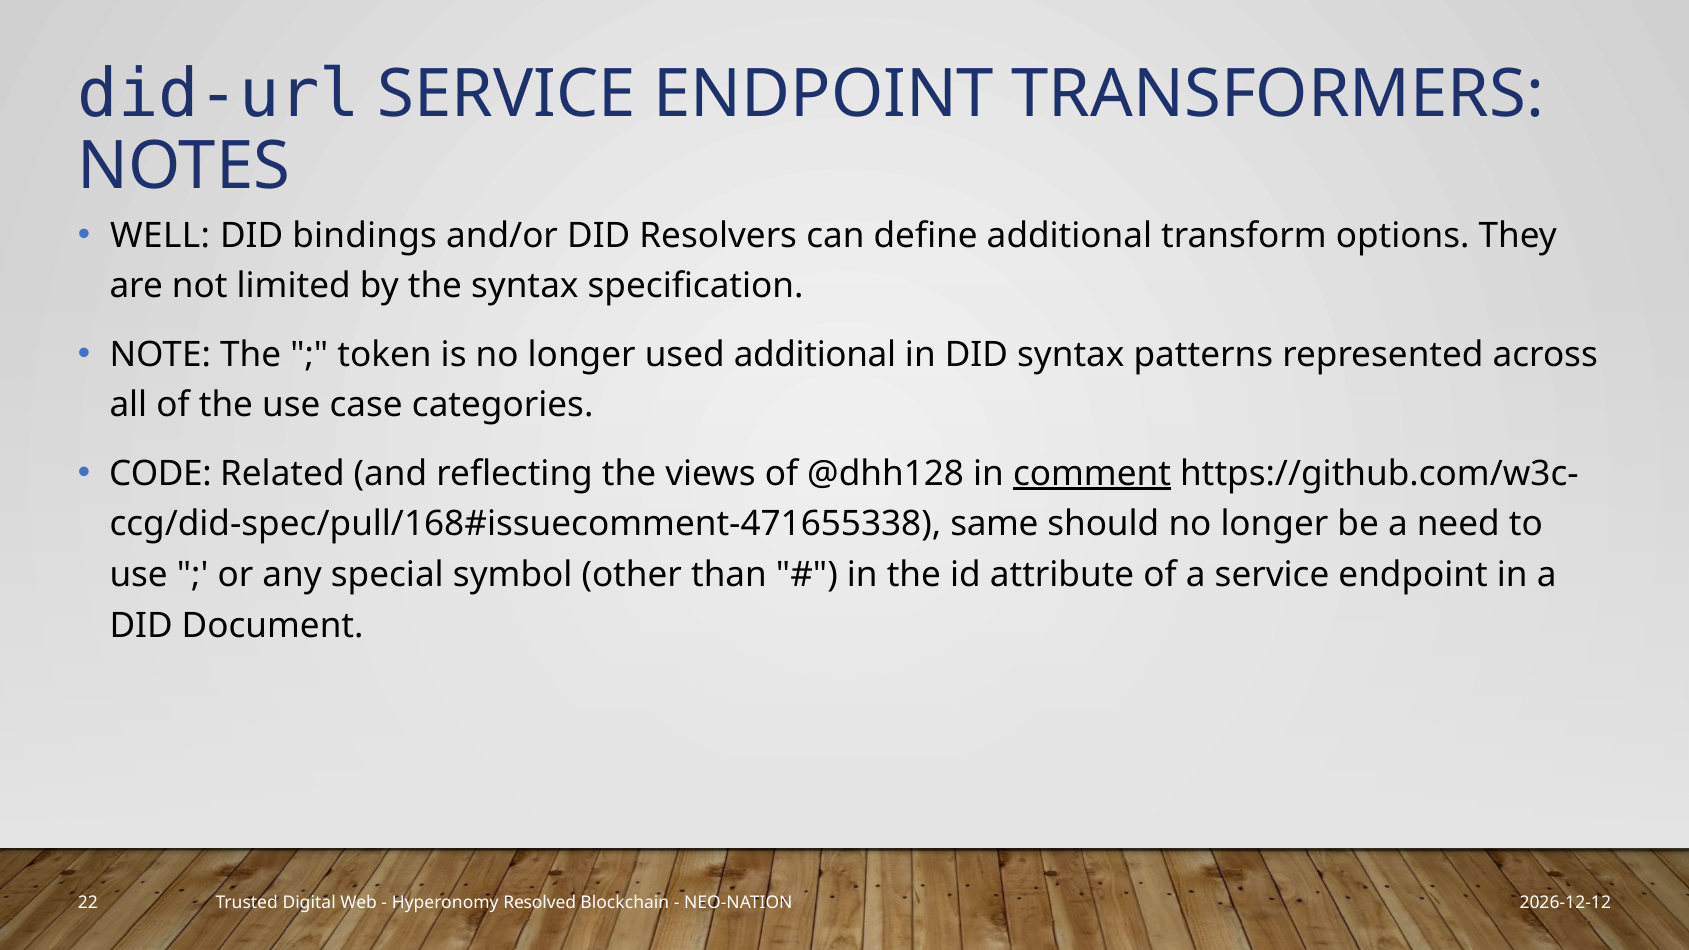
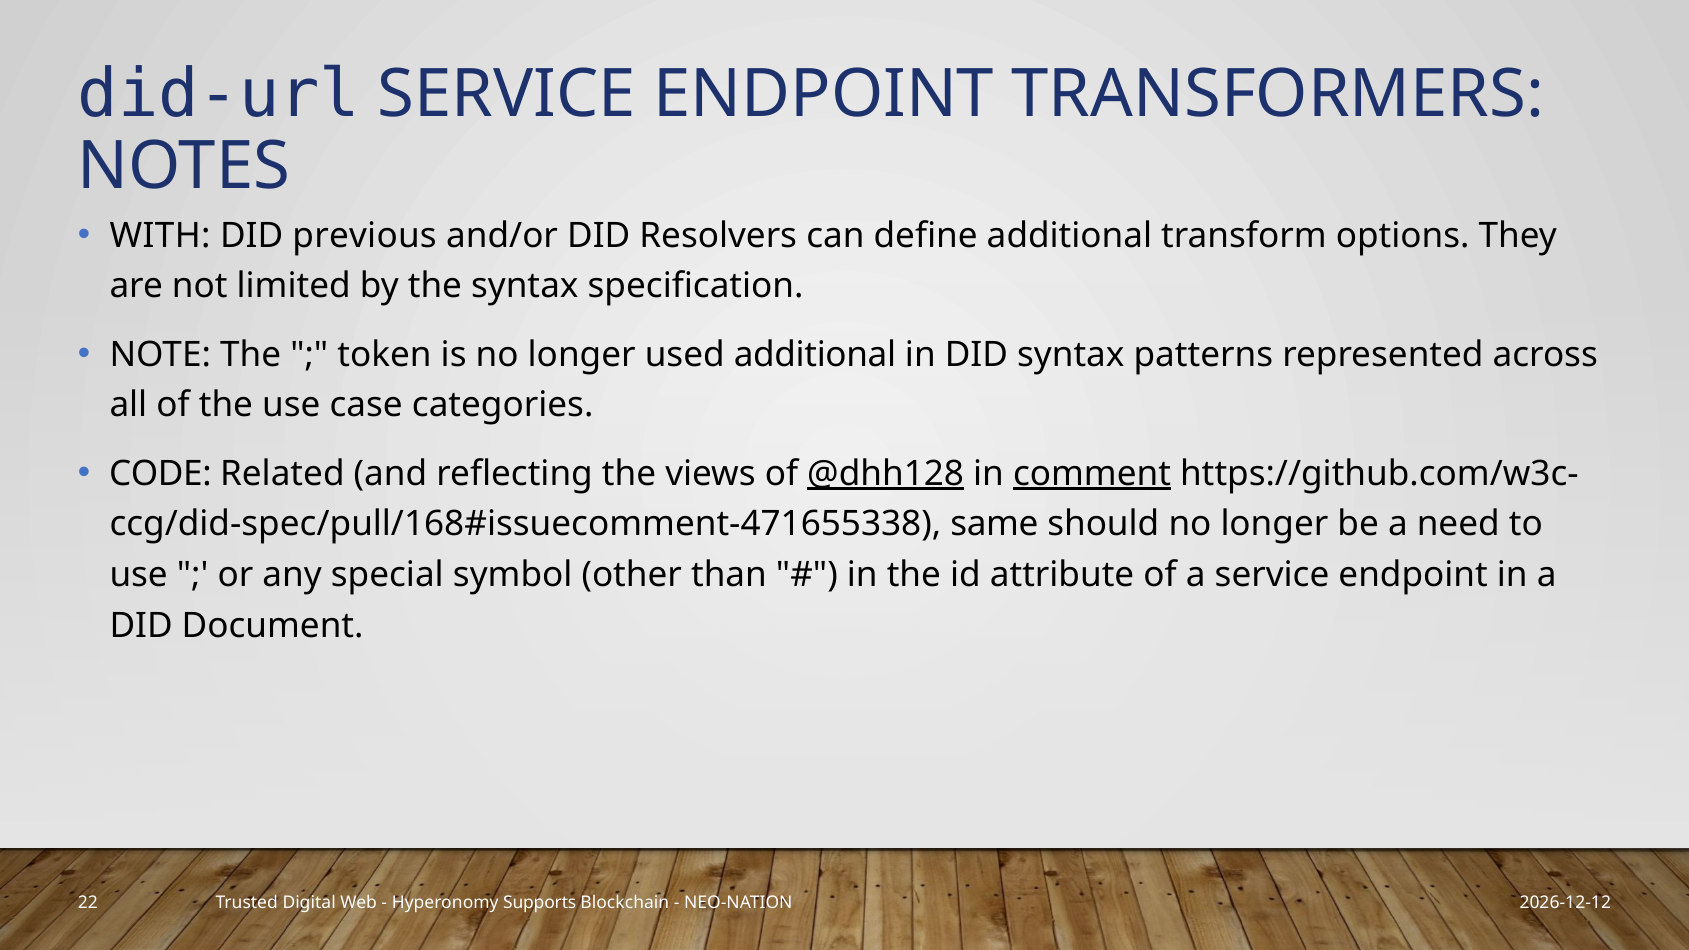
WELL: WELL -> WITH
bindings: bindings -> previous
@dhh128 underline: none -> present
Resolved: Resolved -> Supports
